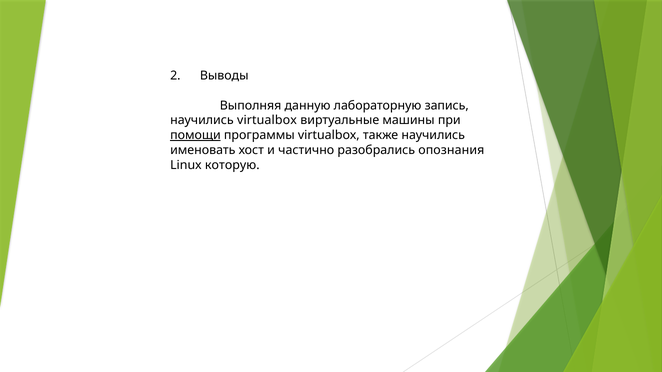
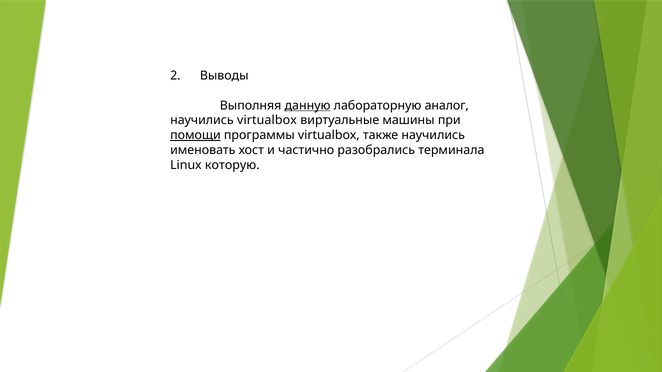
данную underline: none -> present
запись: запись -> аналог
опознания: опознания -> терминала
